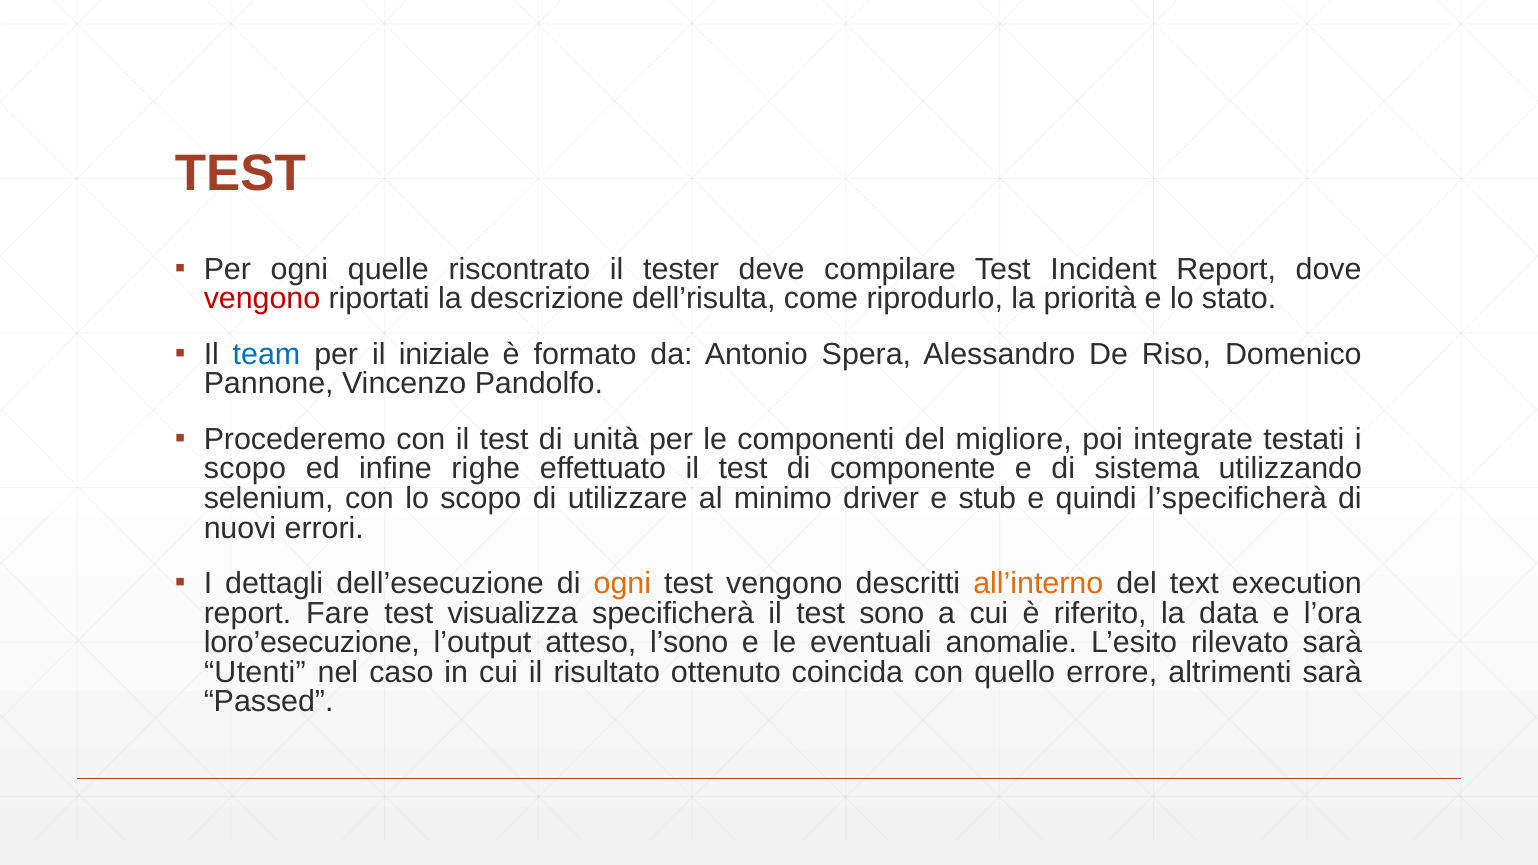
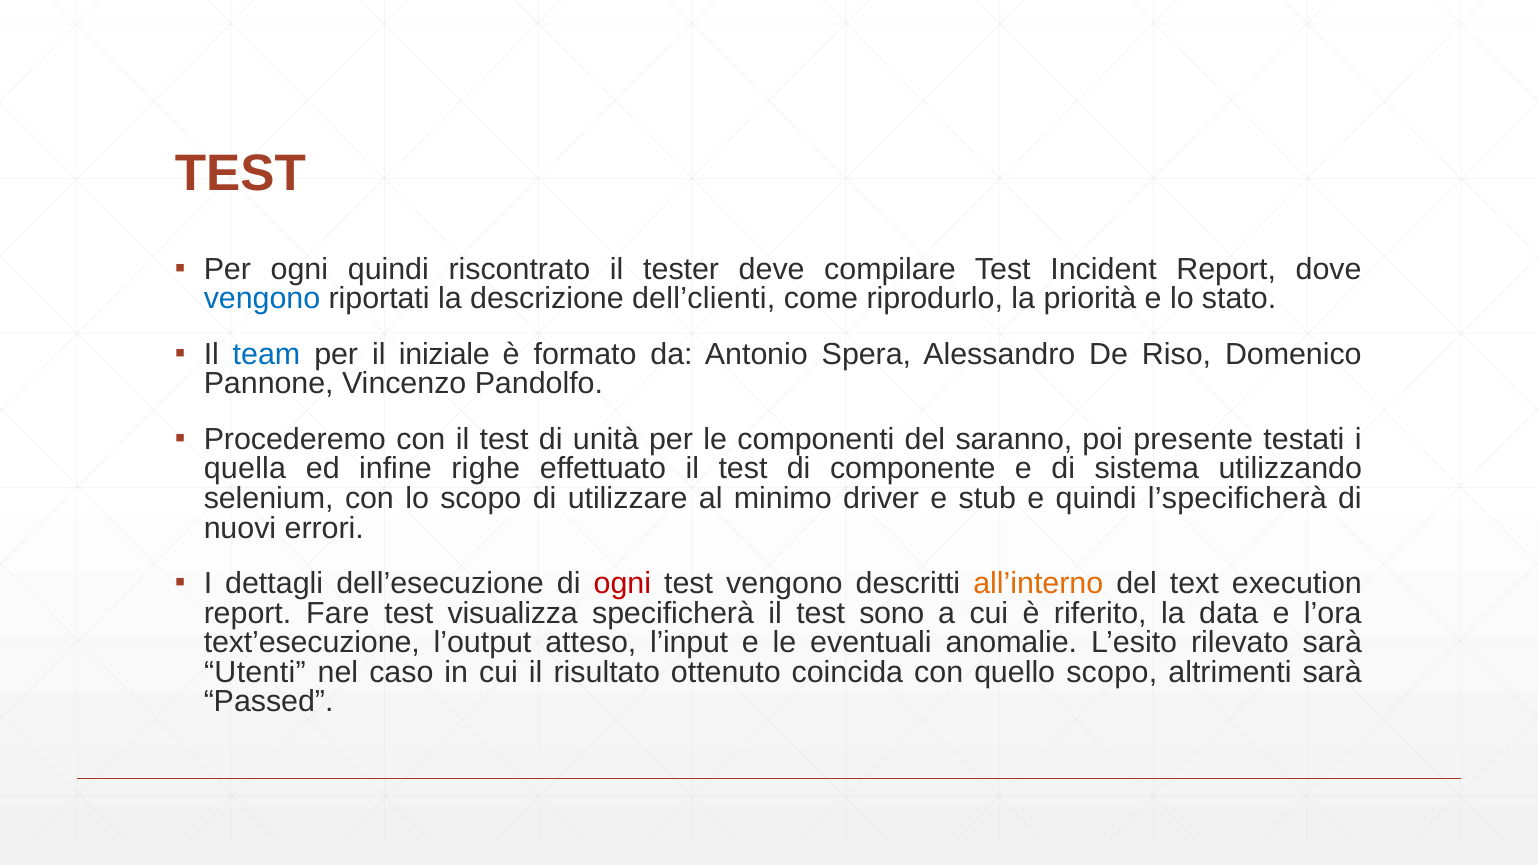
ogni quelle: quelle -> quindi
vengono at (262, 299) colour: red -> blue
dell’risulta: dell’risulta -> dell’clienti
migliore: migliore -> saranno
integrate: integrate -> presente
scopo at (245, 469): scopo -> quella
ogni at (622, 584) colour: orange -> red
loro’esecuzione: loro’esecuzione -> text’esecuzione
l’sono: l’sono -> l’input
quello errore: errore -> scopo
